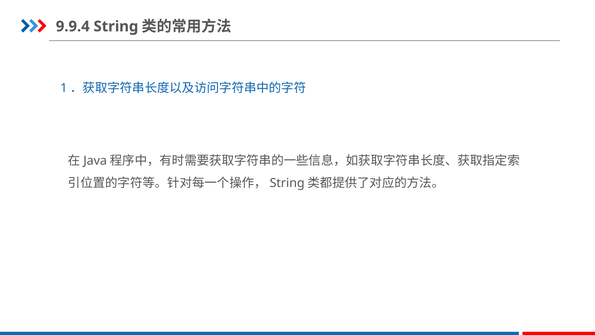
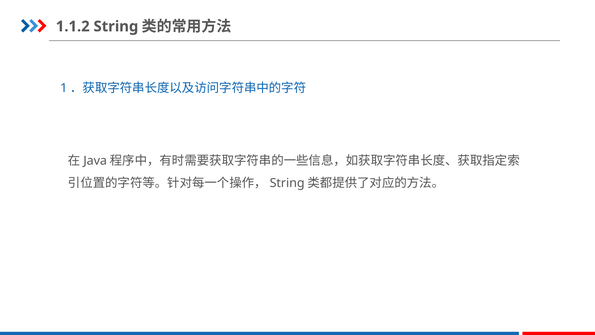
9.9.4: 9.9.4 -> 1.1.2
